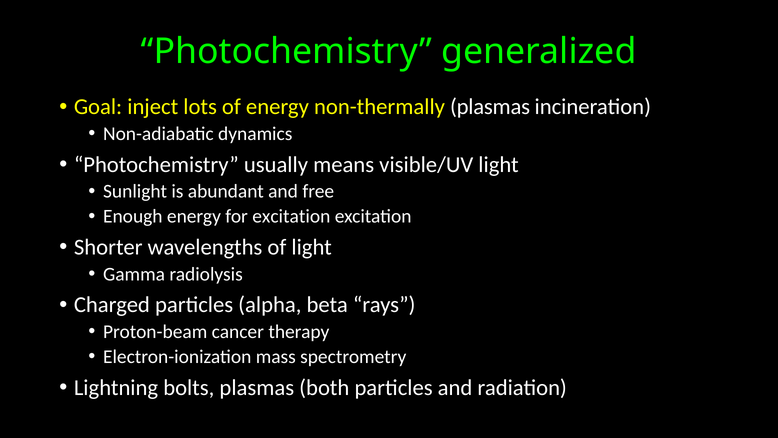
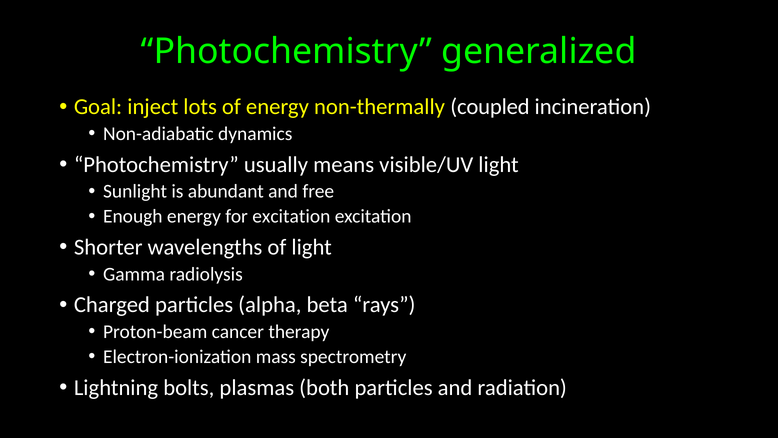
non-thermally plasmas: plasmas -> coupled
